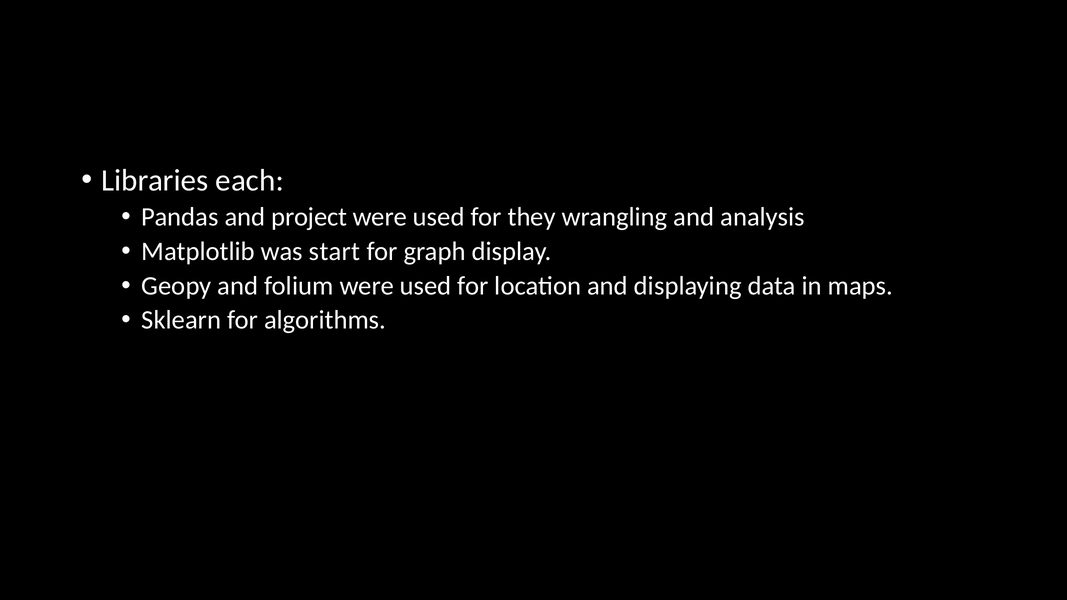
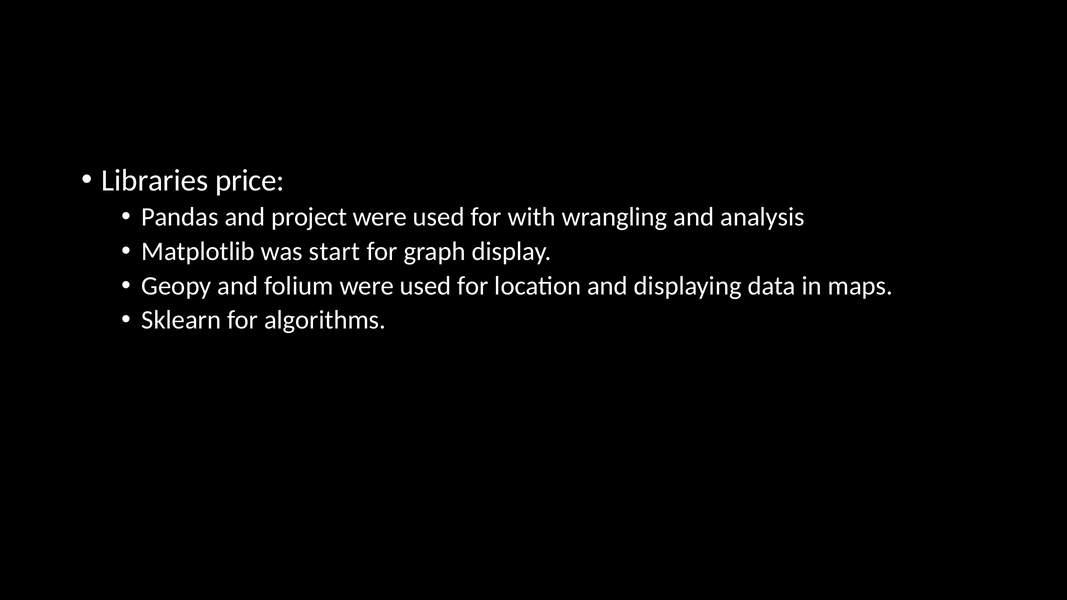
each: each -> price
they: they -> with
